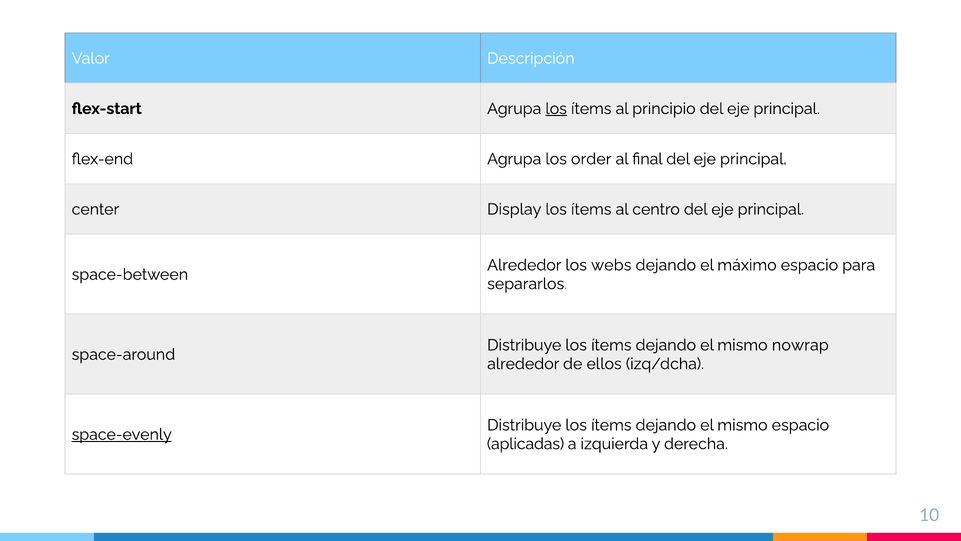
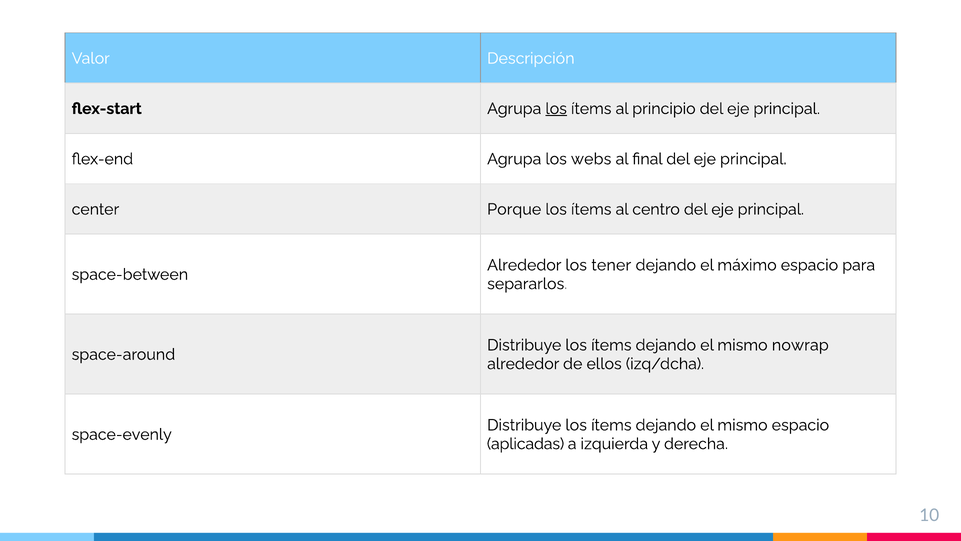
order: order -> webs
Display: Display -> Porque
webs: webs -> tener
space-evenly underline: present -> none
